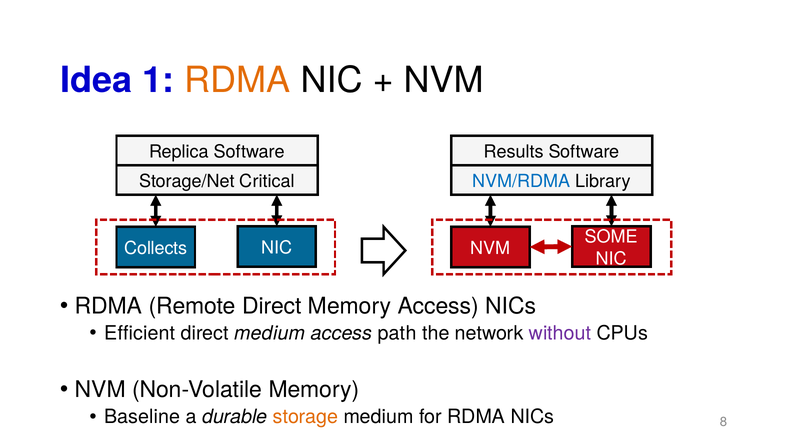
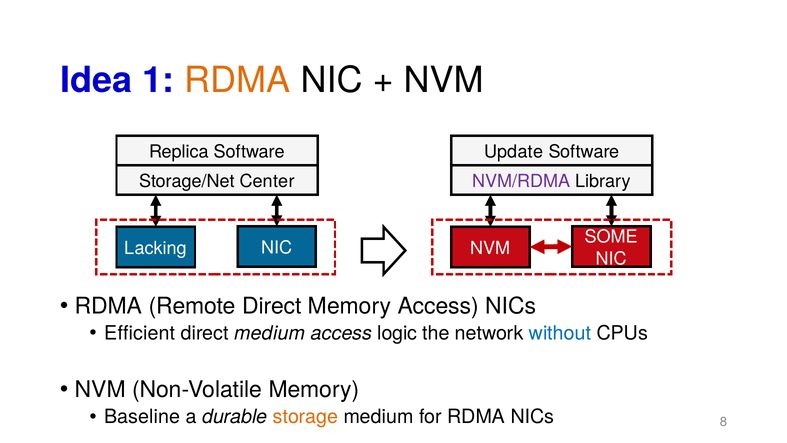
Results: Results -> Update
Critical: Critical -> Center
NVM/RDMA colour: blue -> purple
Collects: Collects -> Lacking
path: path -> logic
without colour: purple -> blue
